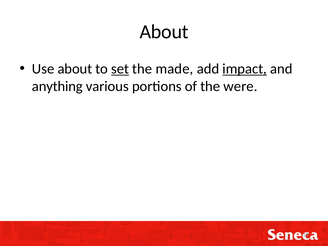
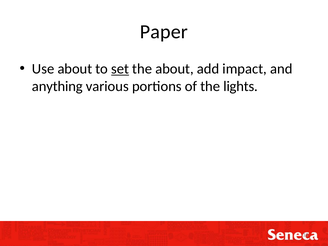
About at (164, 32): About -> Paper
the made: made -> about
impact underline: present -> none
were: were -> lights
